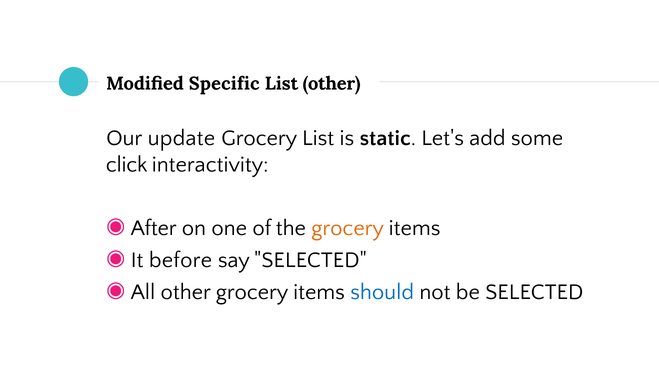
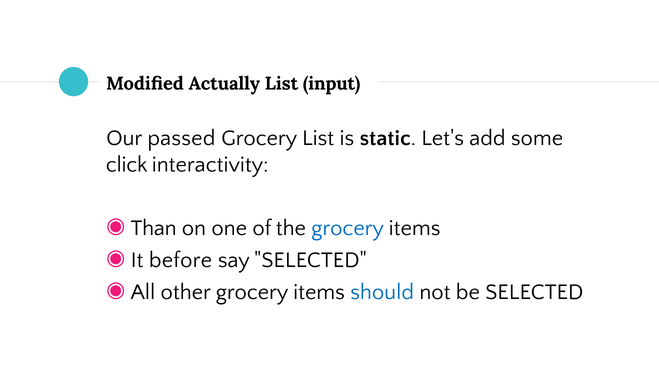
Specific: Specific -> Actually
List other: other -> input
update: update -> passed
After: After -> Than
grocery at (348, 228) colour: orange -> blue
